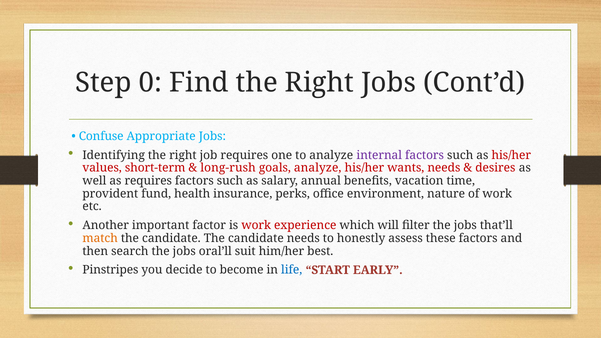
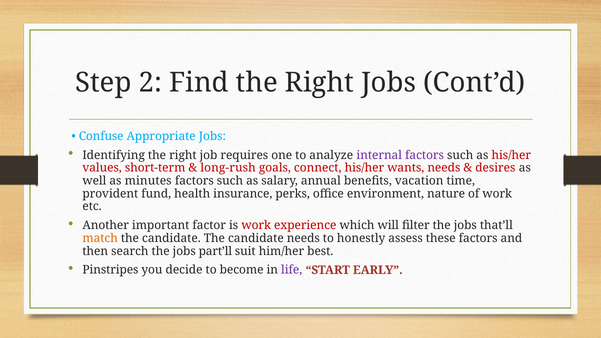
0: 0 -> 2
goals analyze: analyze -> connect
as requires: requires -> minutes
oral’ll: oral’ll -> part’ll
life colour: blue -> purple
